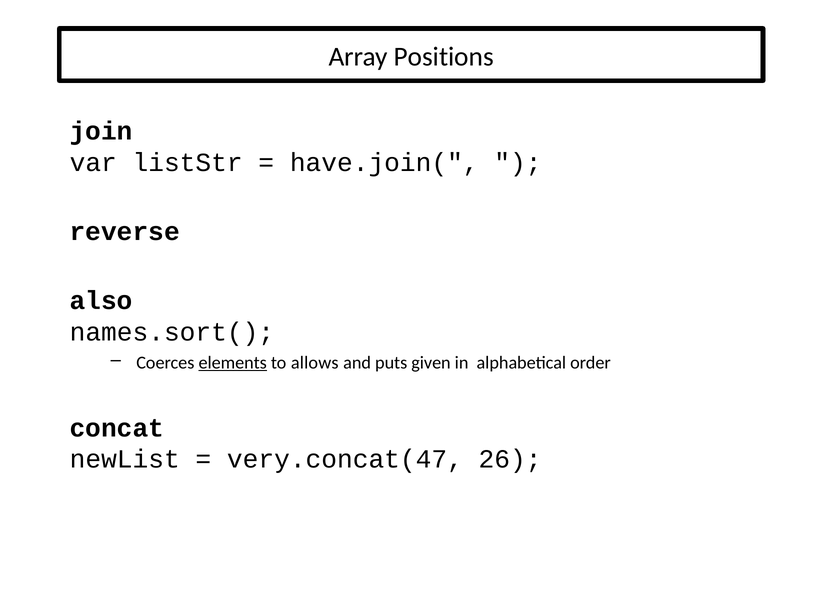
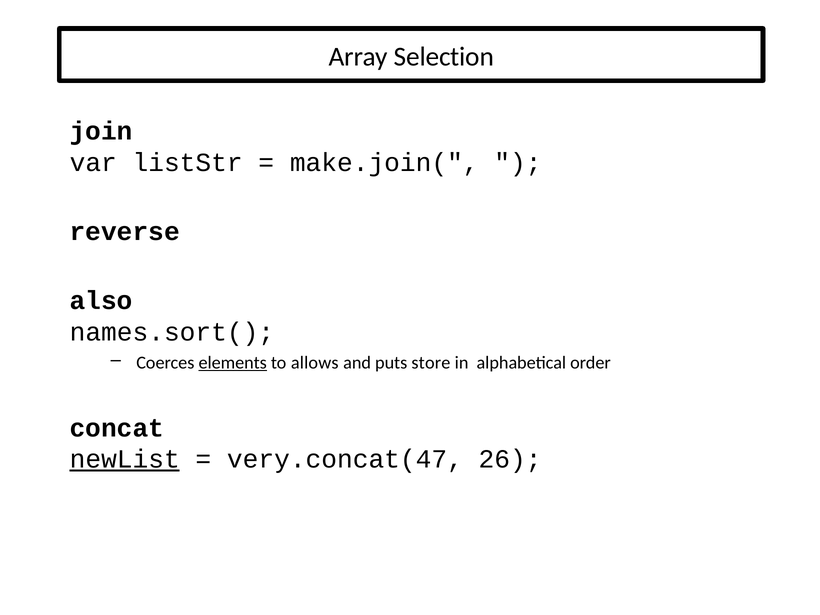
Positions: Positions -> Selection
have.join(: have.join( -> make.join(
given: given -> store
newList underline: none -> present
